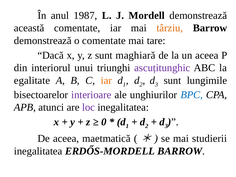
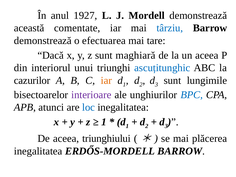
1987: 1987 -> 1927
târziu colour: orange -> blue
o comentate: comentate -> efectuarea
ascuțitunghic colour: purple -> blue
egalitate: egalitate -> cazurilor
loc colour: purple -> blue
0 at (104, 122): 0 -> 1
maetmatică: maetmatică -> triunghiului
studierii: studierii -> plăcerea
